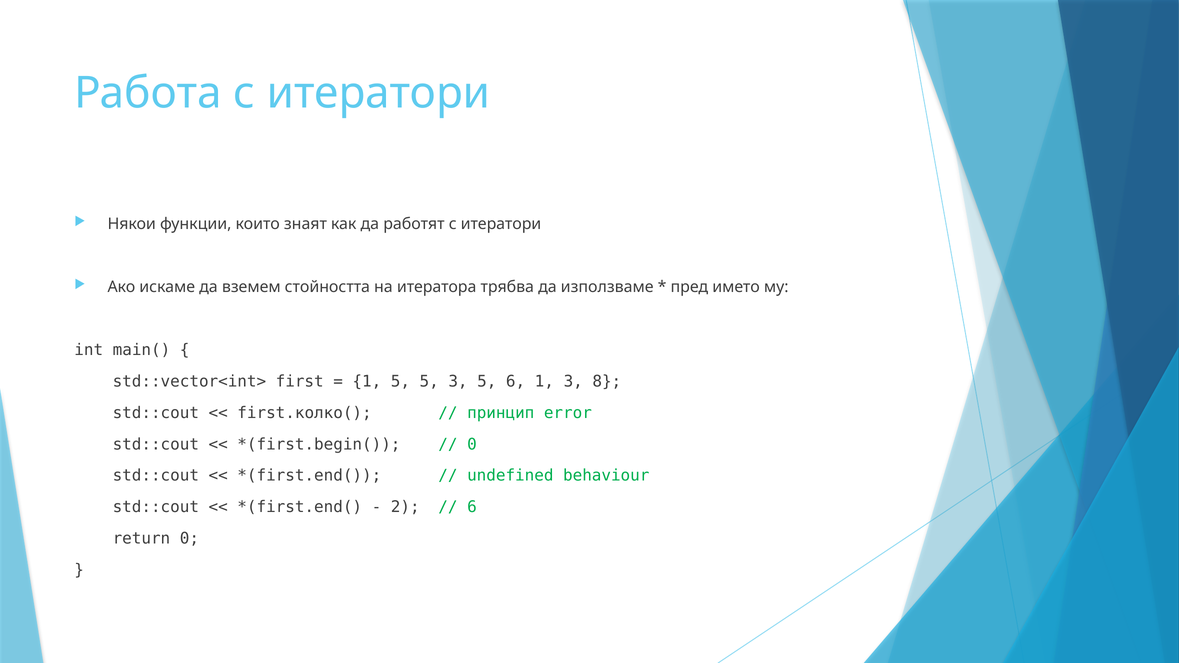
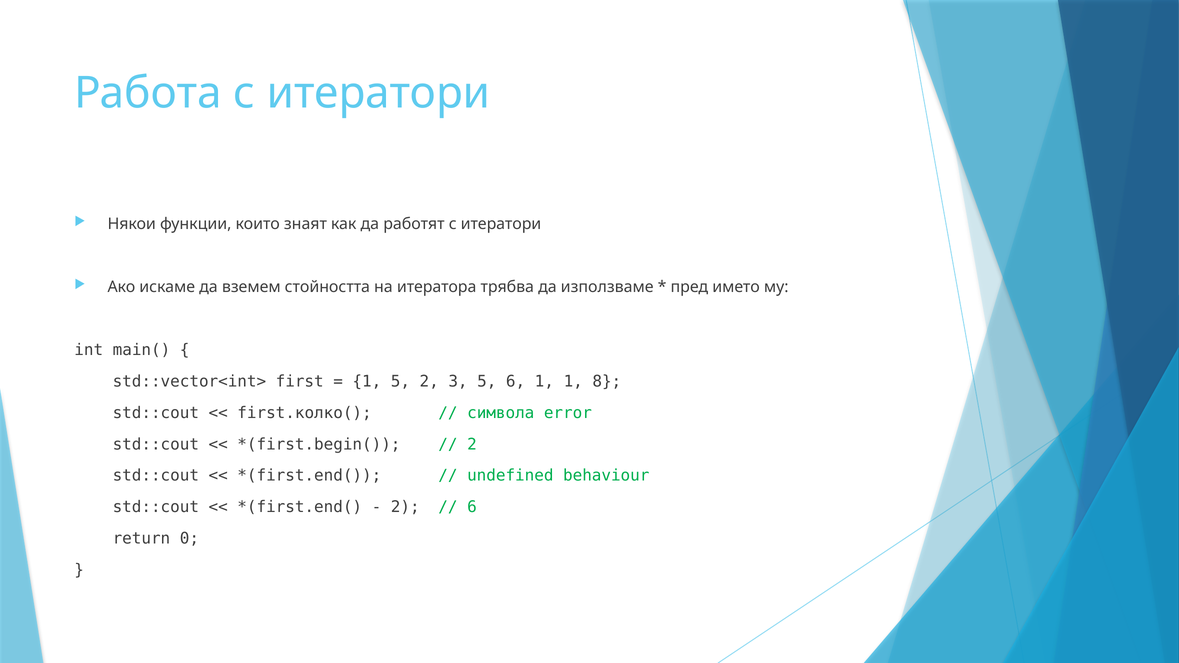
5 5: 5 -> 2
1 3: 3 -> 1
принцип: принцип -> символа
0 at (472, 444): 0 -> 2
